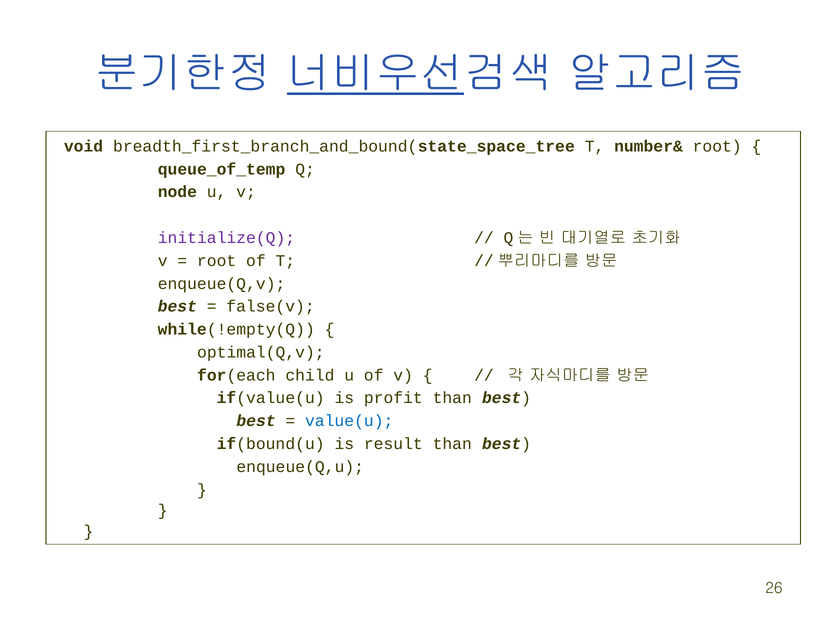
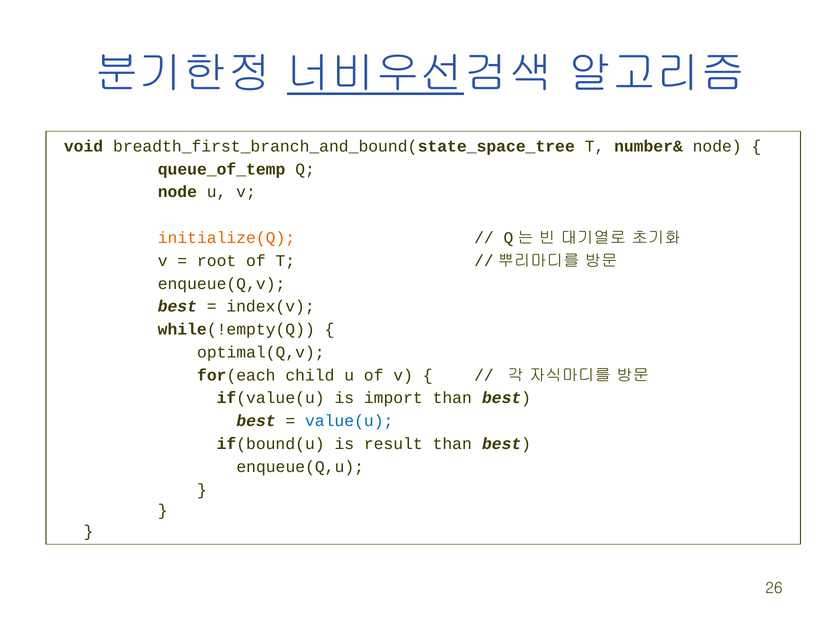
number& root: root -> node
initialize(Q colour: purple -> orange
false(v: false(v -> index(v
profit: profit -> import
